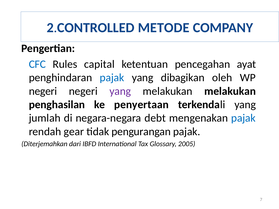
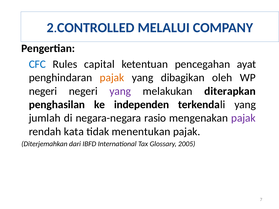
METODE: METODE -> MELALUI
pajak at (112, 78) colour: blue -> orange
melakukan melakukan: melakukan -> diterapkan
penyertaan: penyertaan -> independen
debt: debt -> rasio
pajak at (243, 118) colour: blue -> purple
gear: gear -> kata
pengurangan: pengurangan -> menentukan
